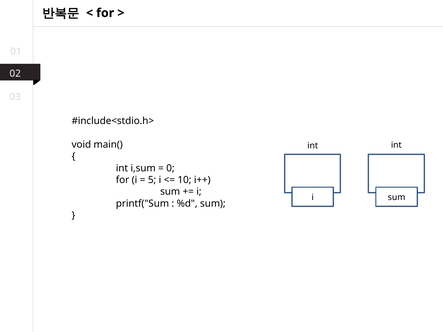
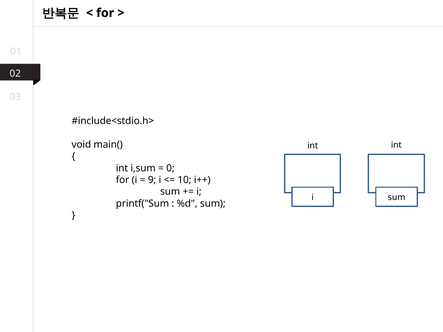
5: 5 -> 9
